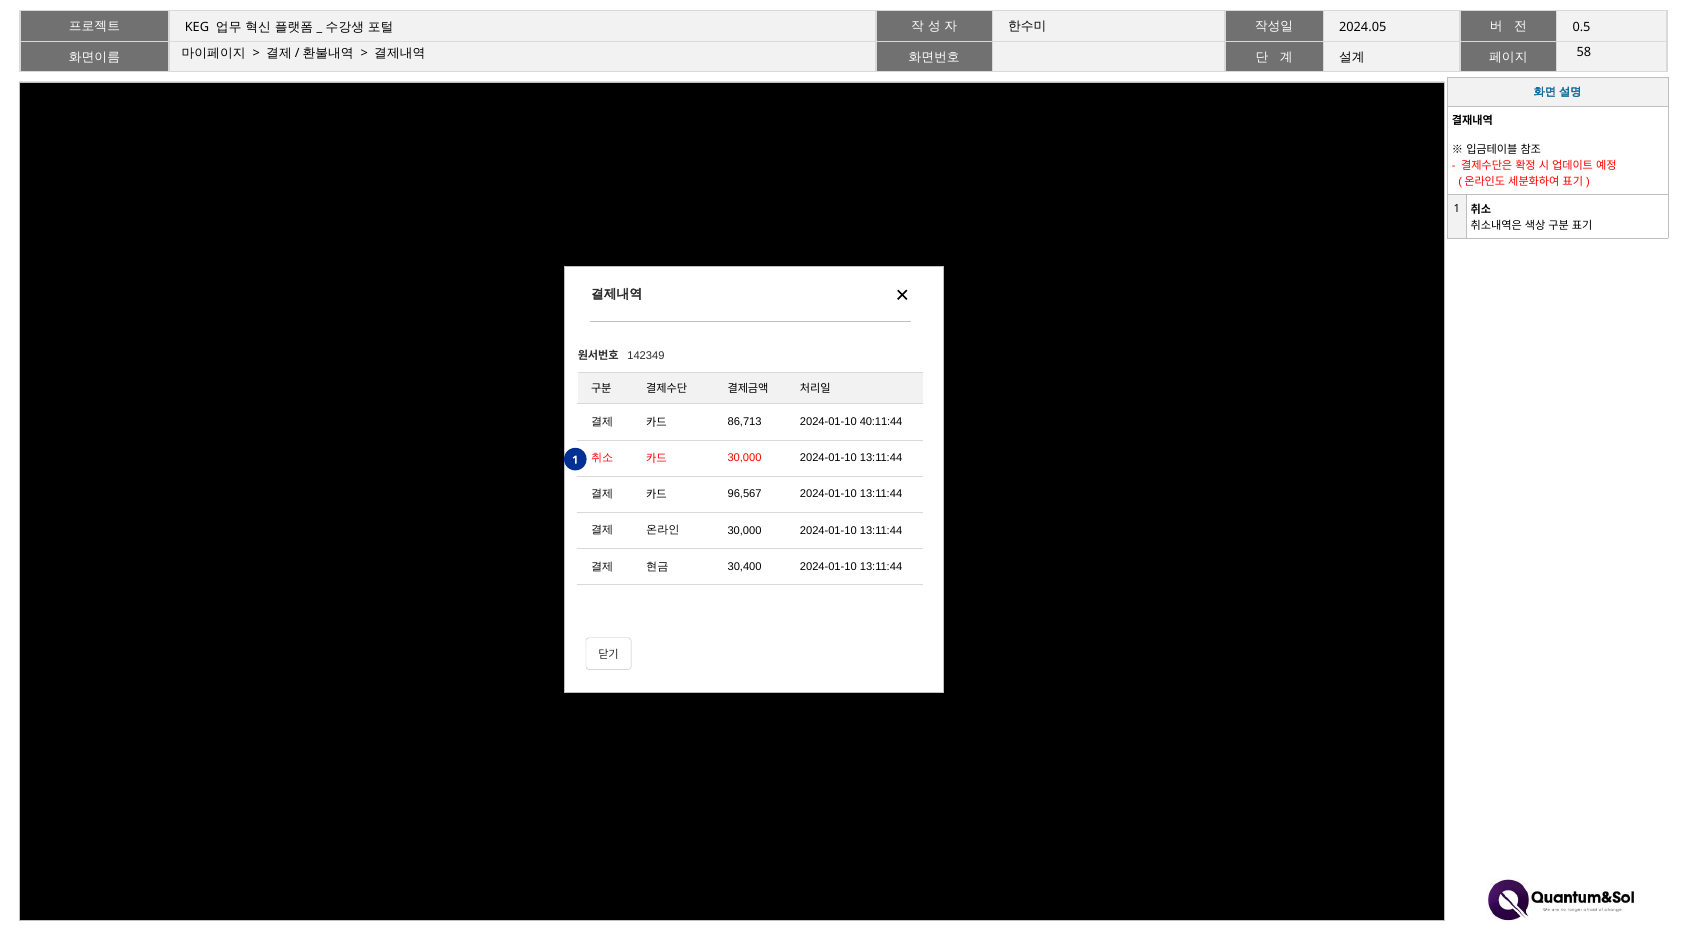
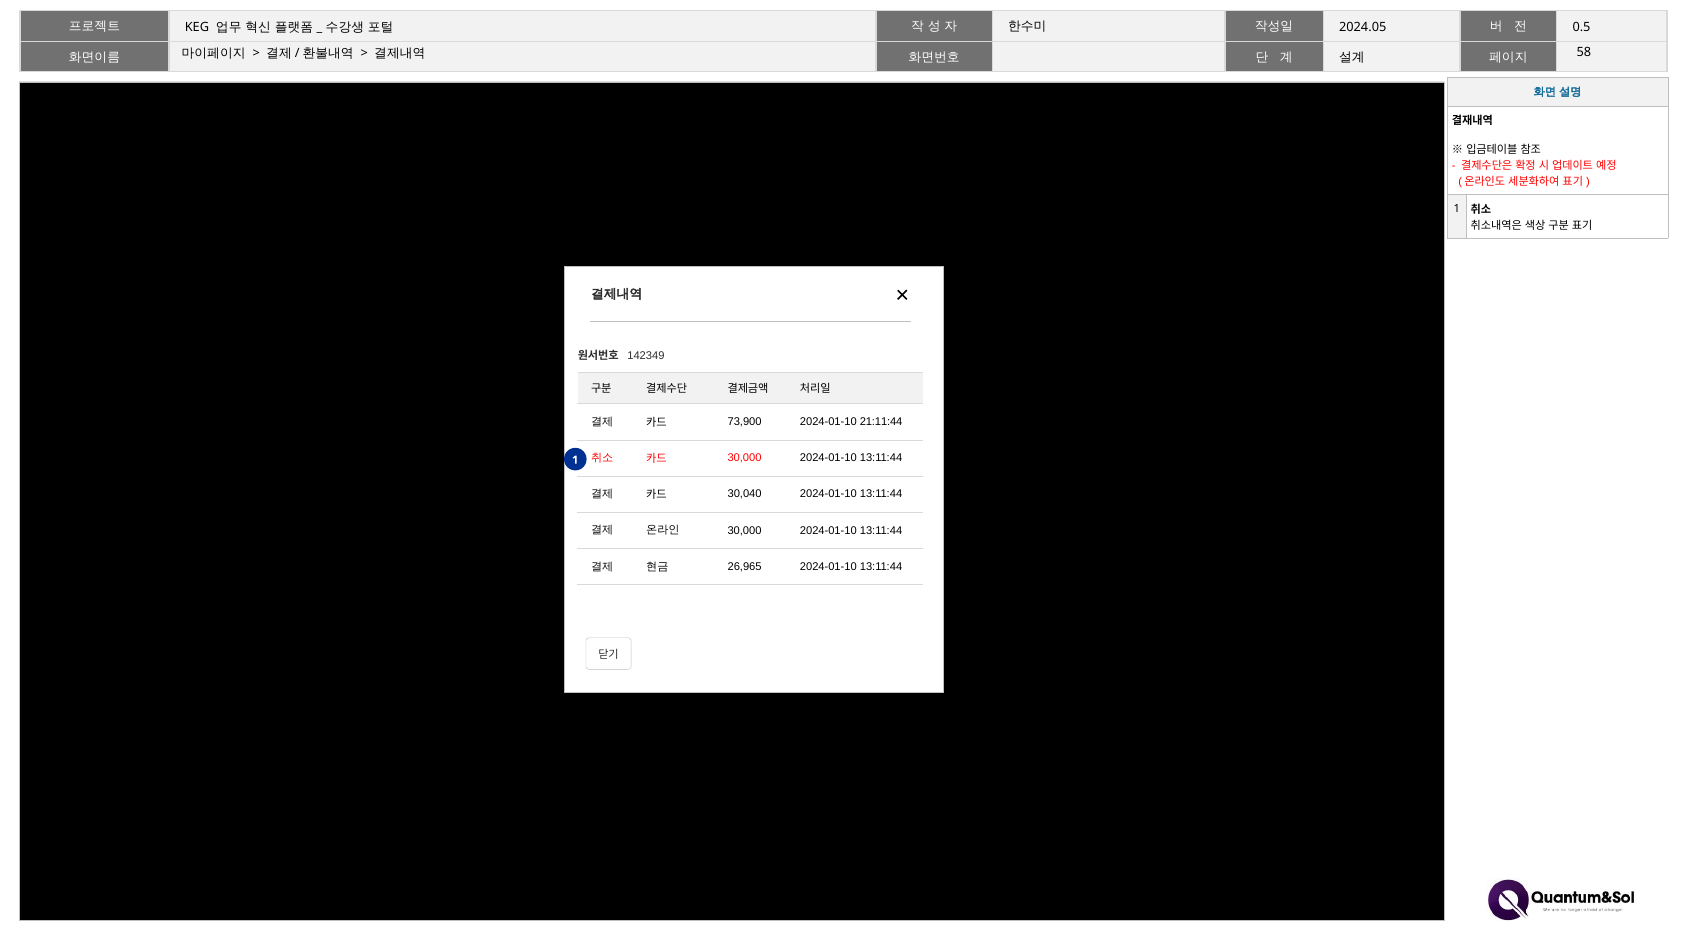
86,713: 86,713 -> 73,900
40:11:44: 40:11:44 -> 21:11:44
96,567: 96,567 -> 30,040
30,400: 30,400 -> 26,965
